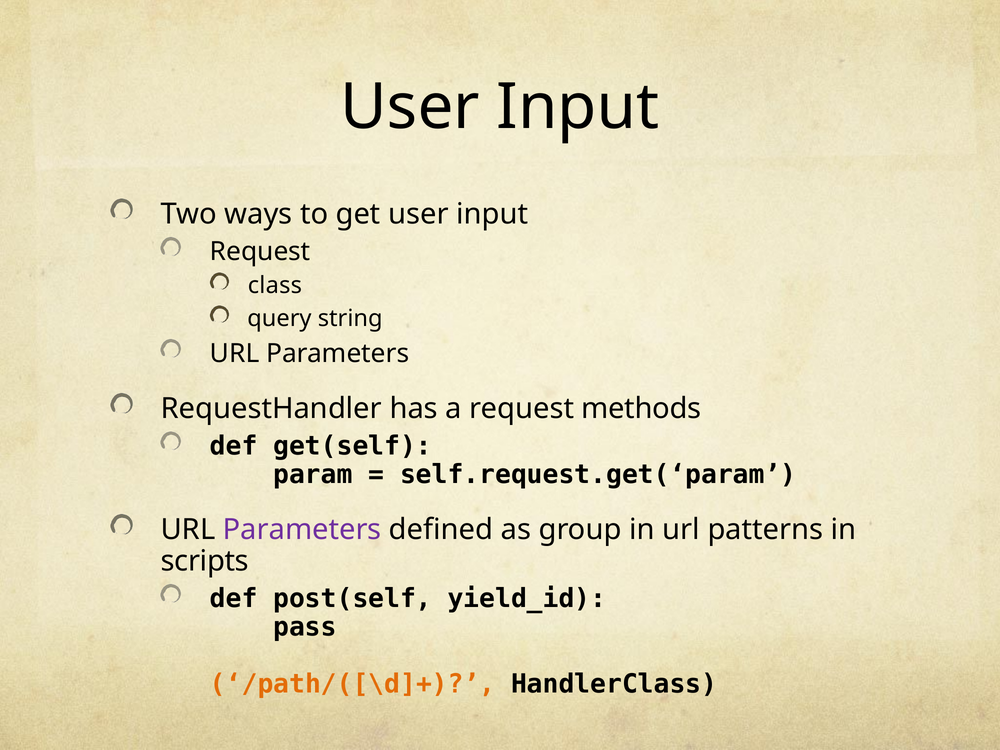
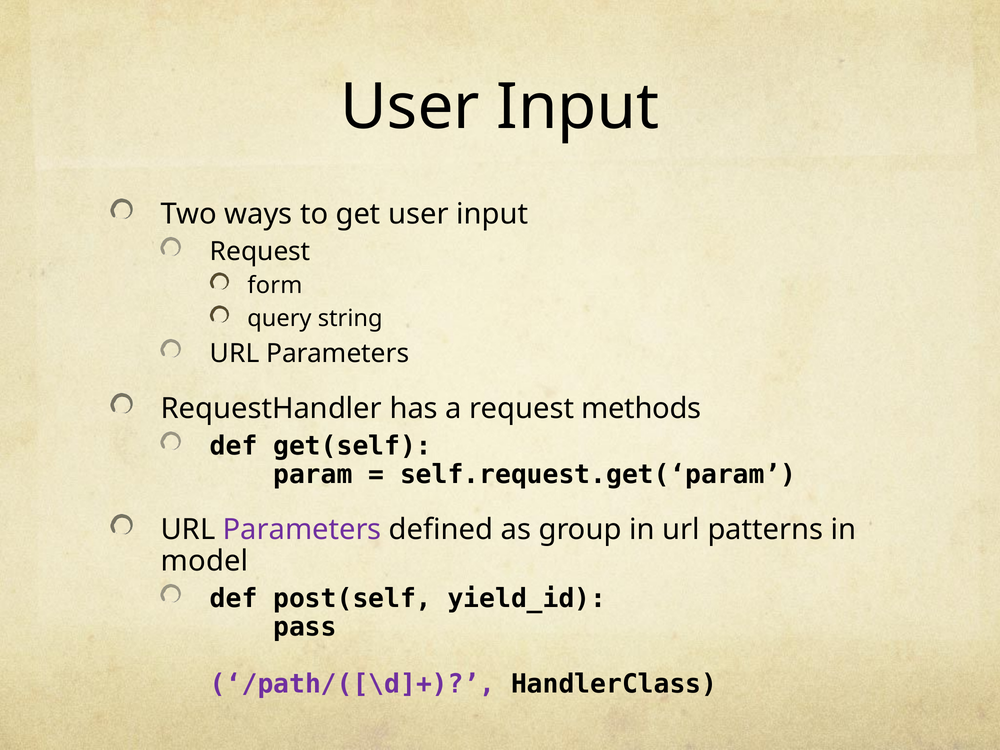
class: class -> form
scripts: scripts -> model
/path/([\d]+ colour: orange -> purple
